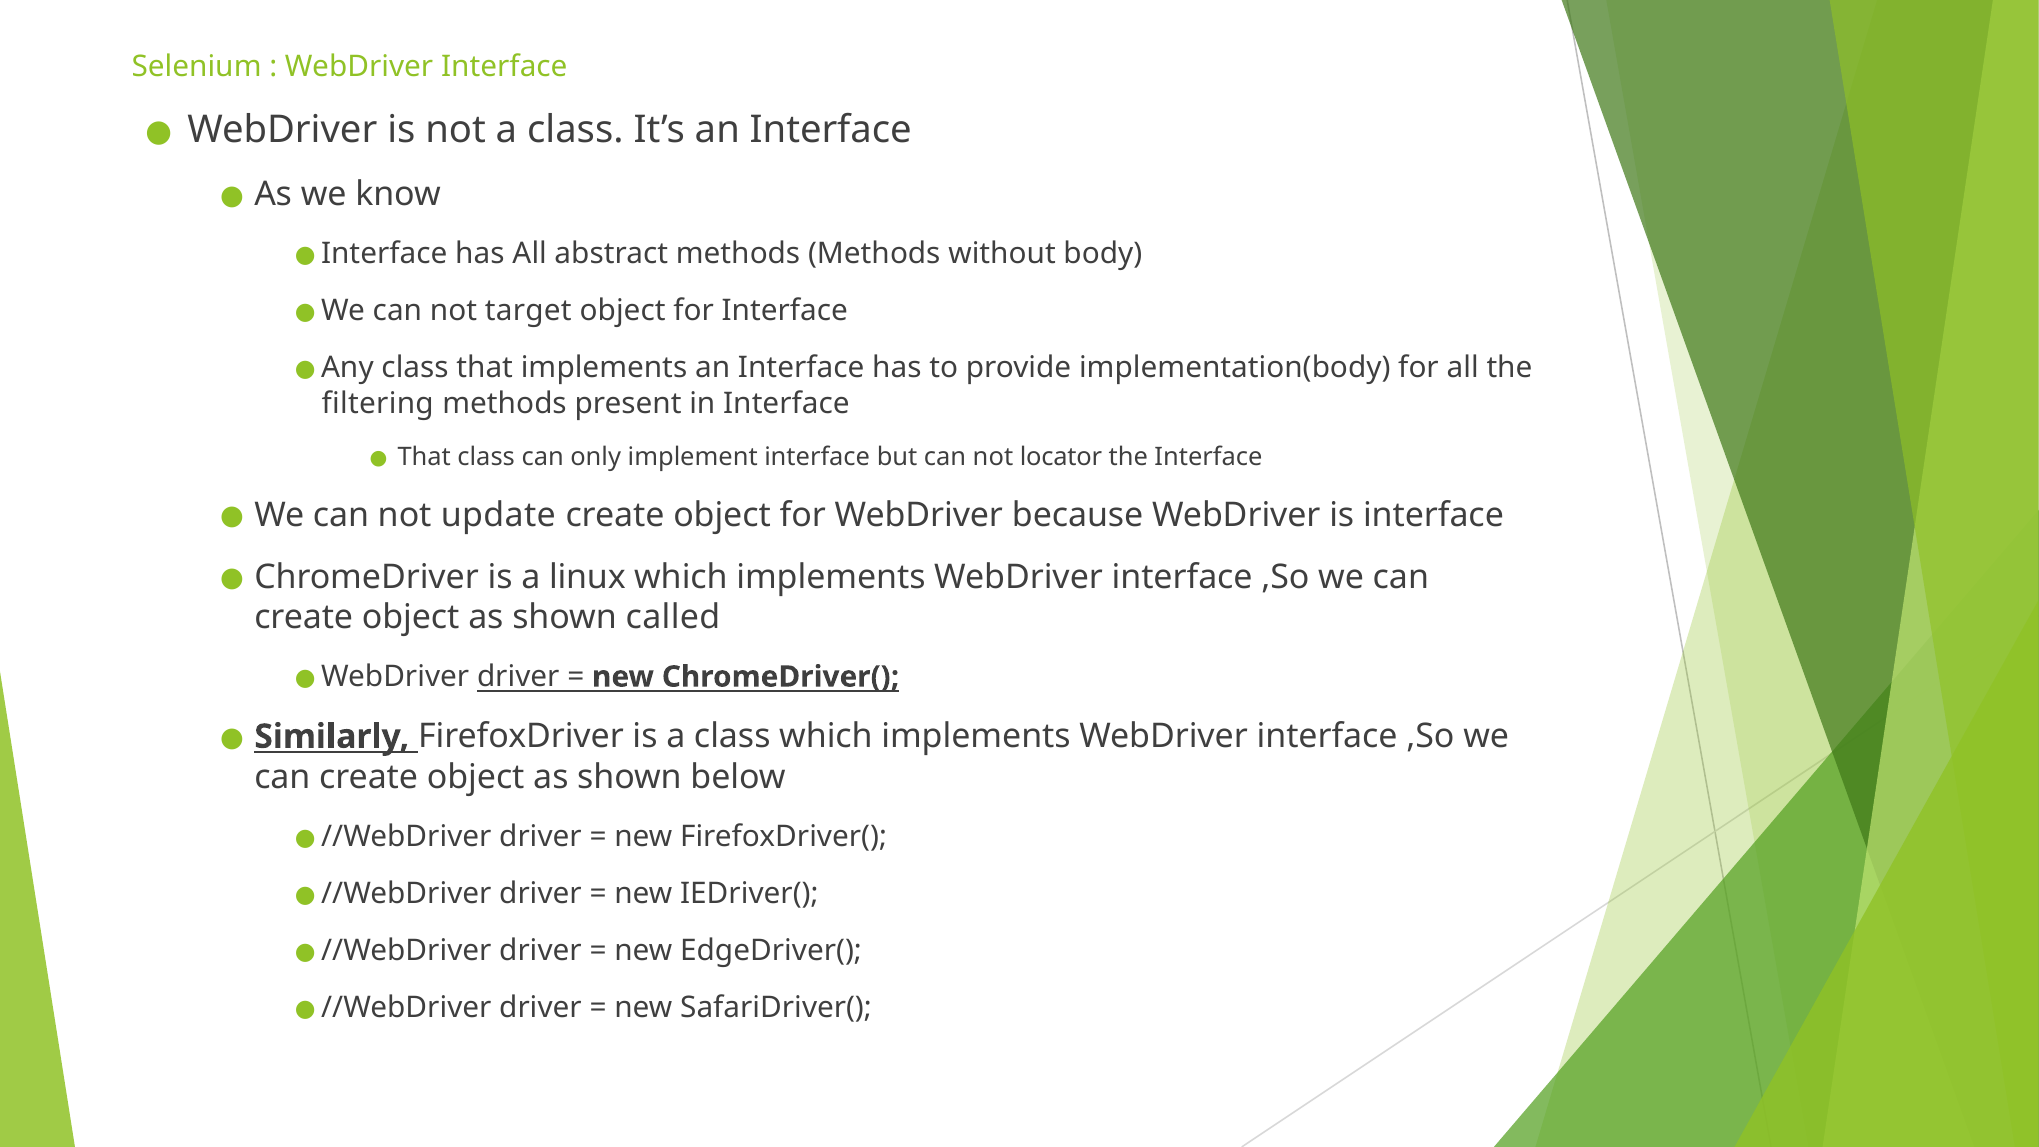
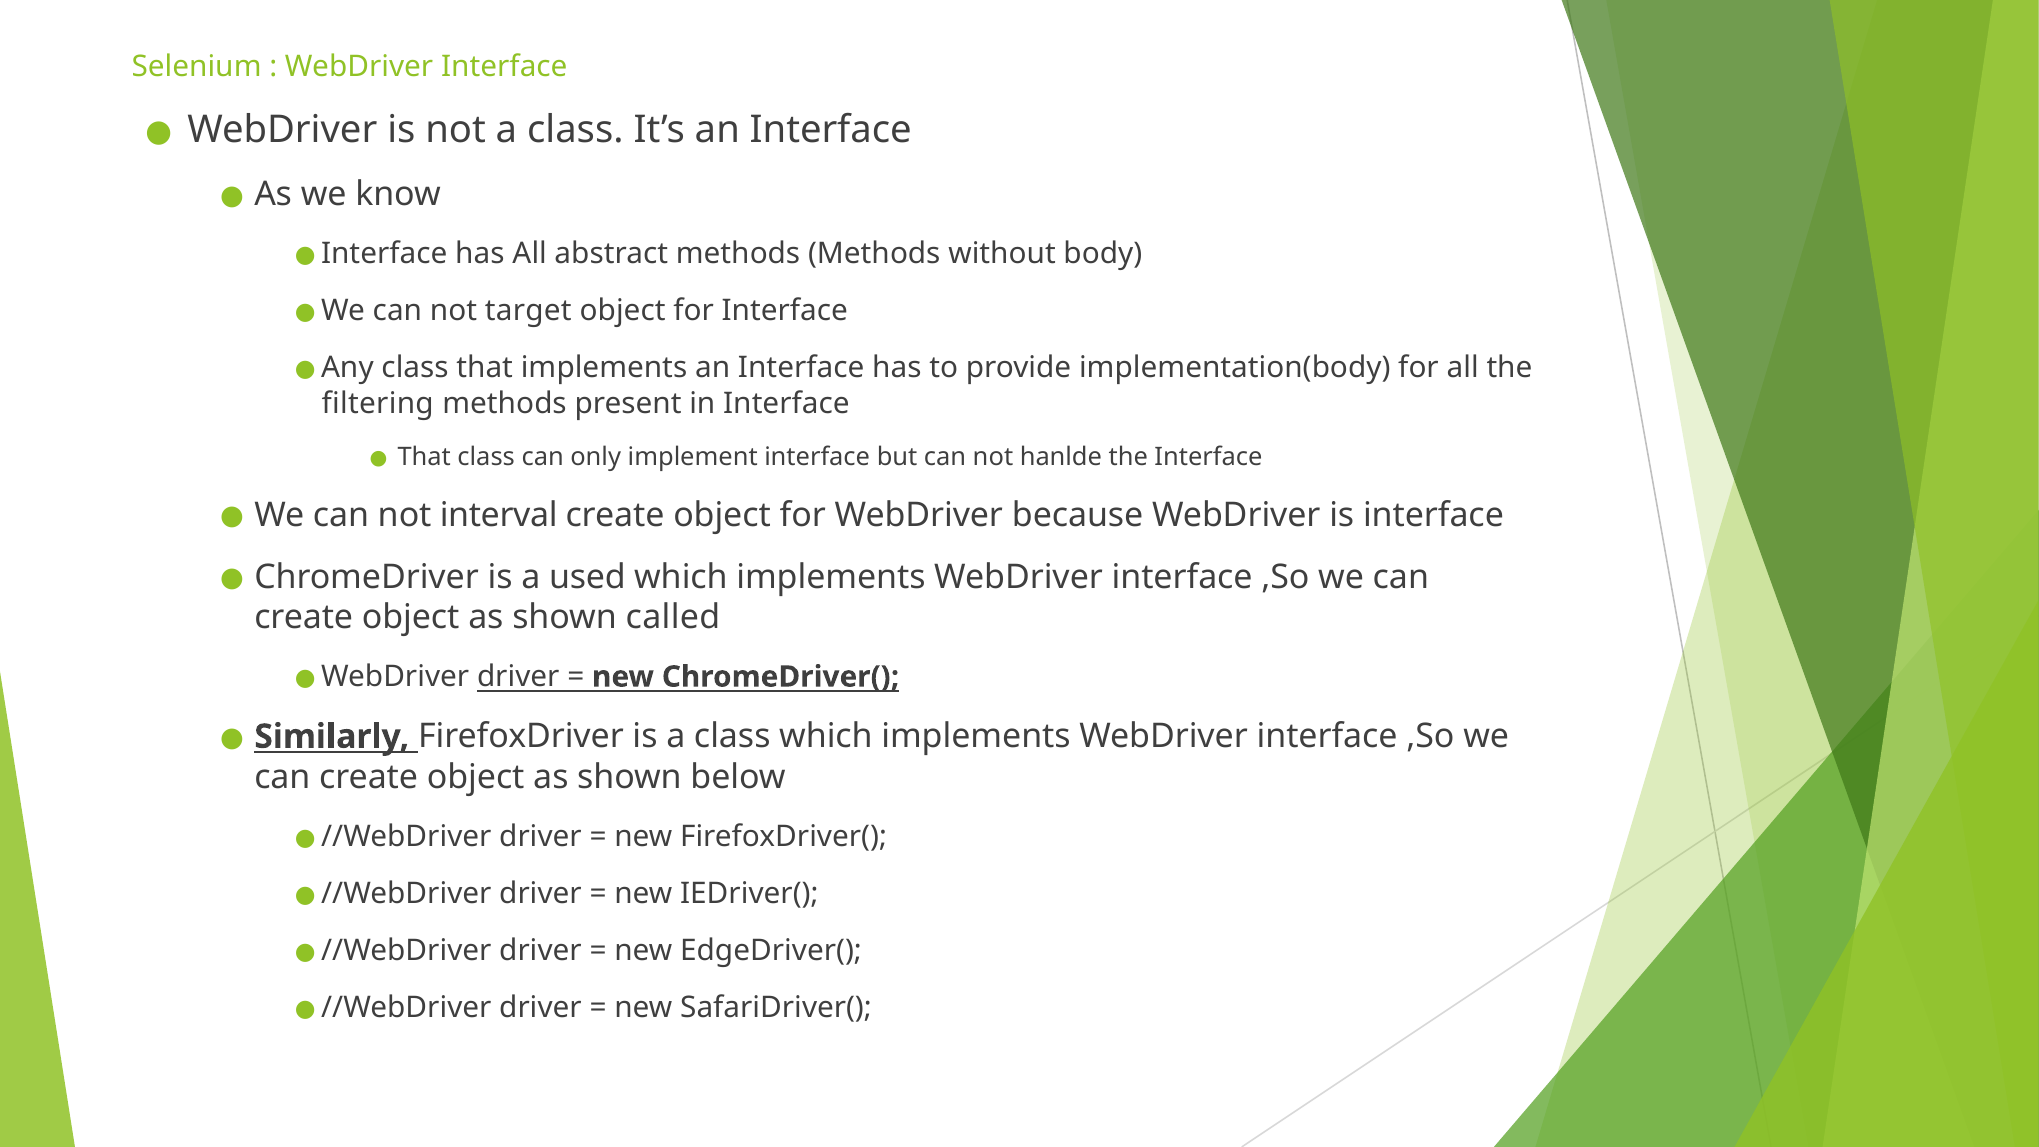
locator: locator -> hanlde
update: update -> interval
linux: linux -> used
